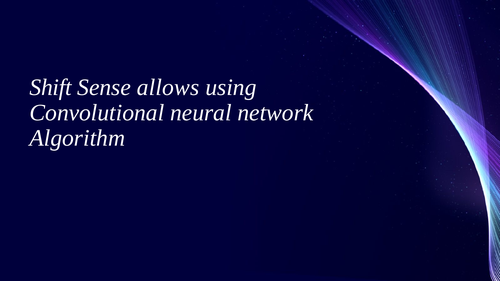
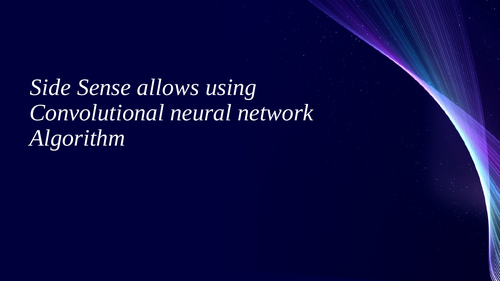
Shift: Shift -> Side
